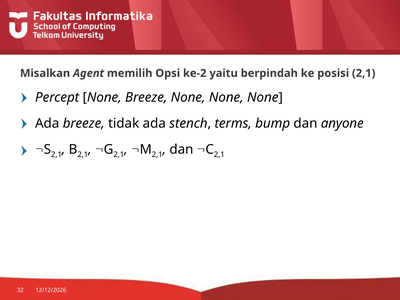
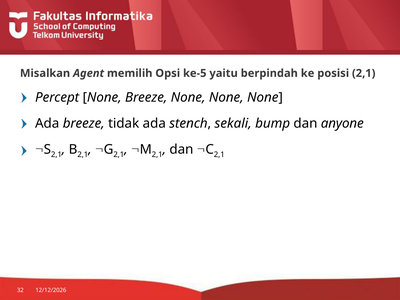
ke-2: ke-2 -> ke-5
terms: terms -> sekali
